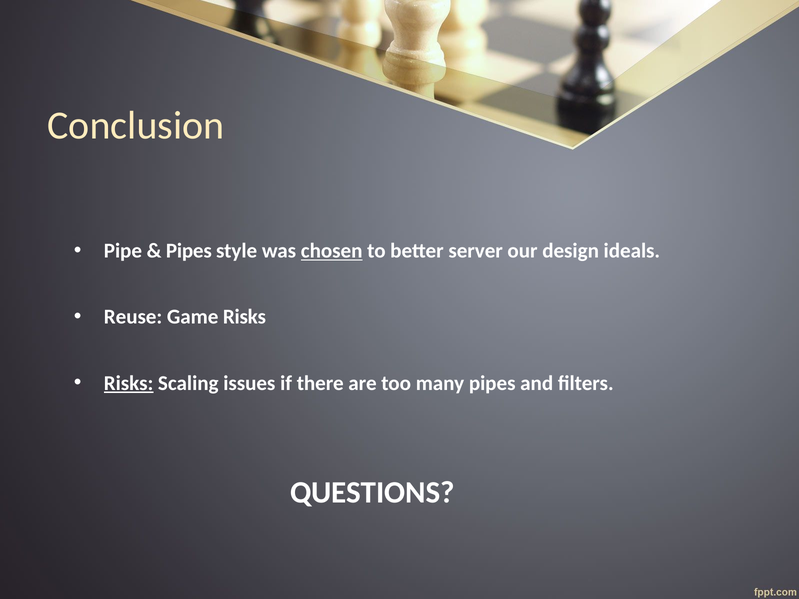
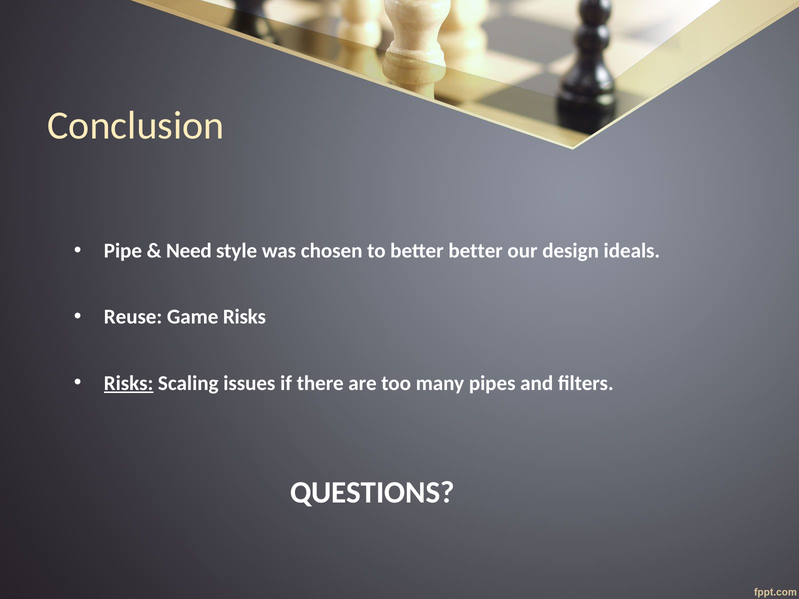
Pipes at (189, 251): Pipes -> Need
chosen underline: present -> none
better server: server -> better
